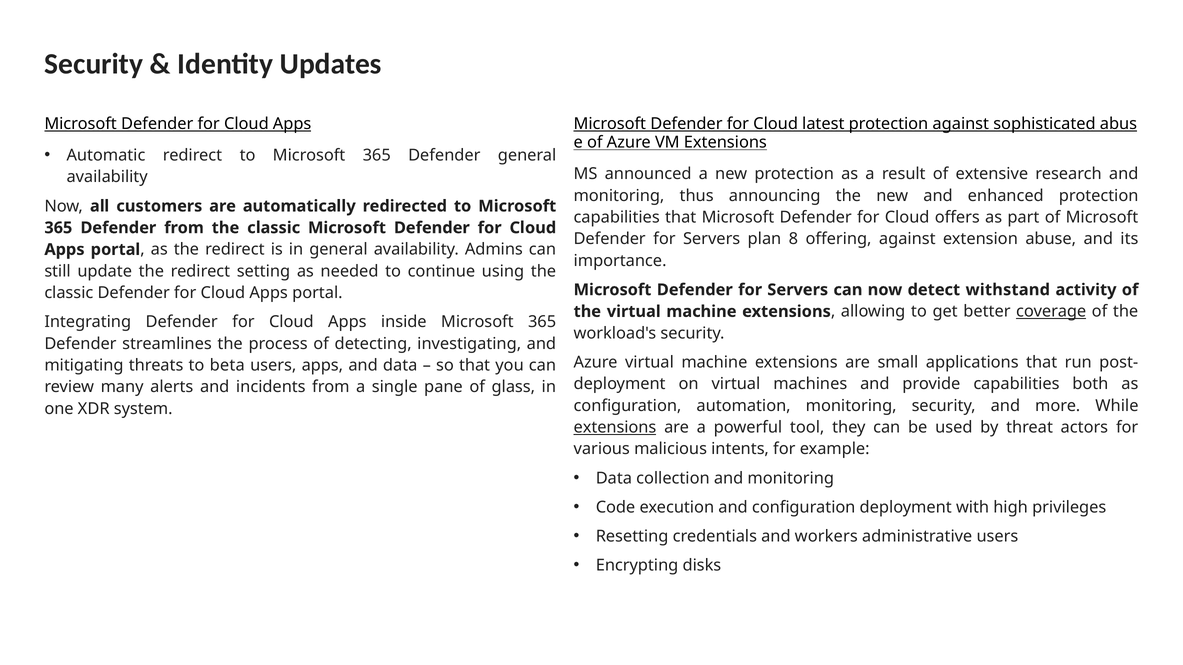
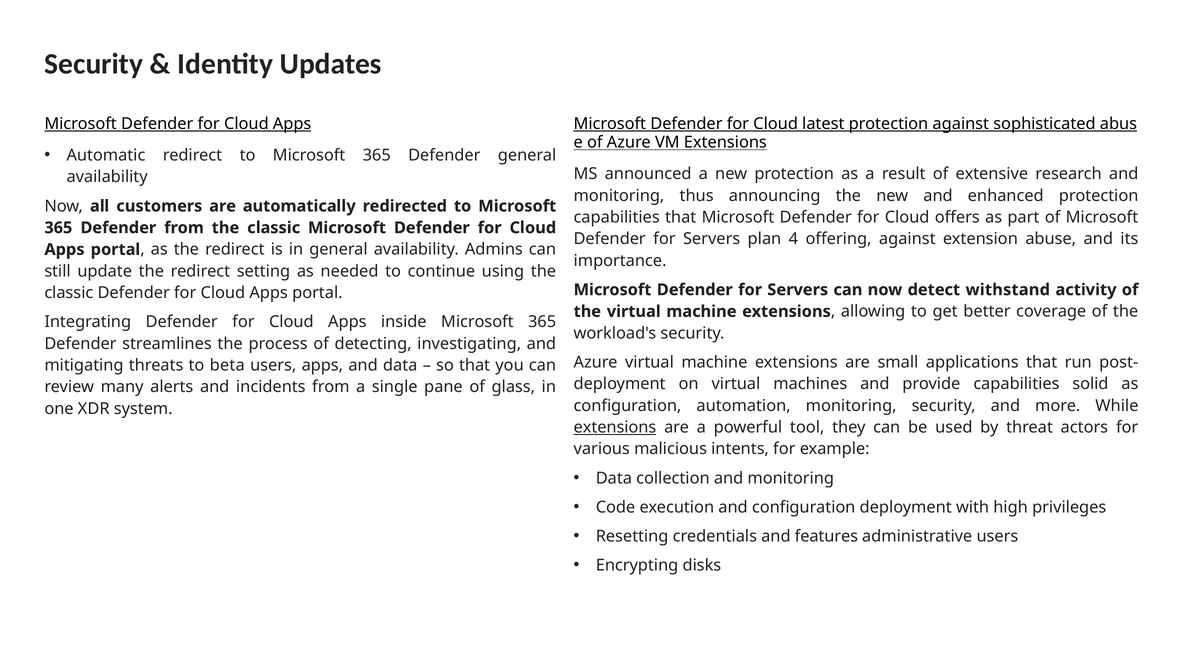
8: 8 -> 4
coverage underline: present -> none
both: both -> solid
workers: workers -> features
